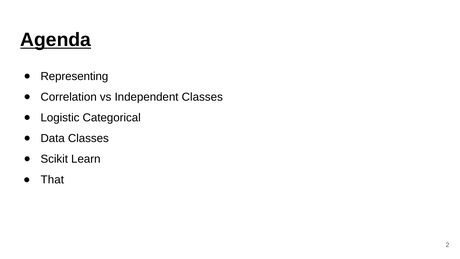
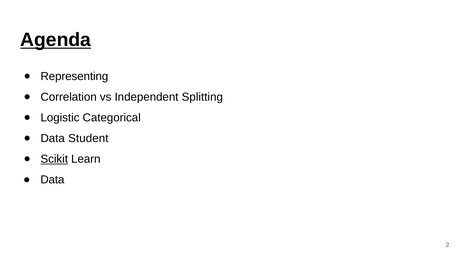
Independent Classes: Classes -> Splitting
Data Classes: Classes -> Student
Scikit underline: none -> present
That at (52, 180): That -> Data
